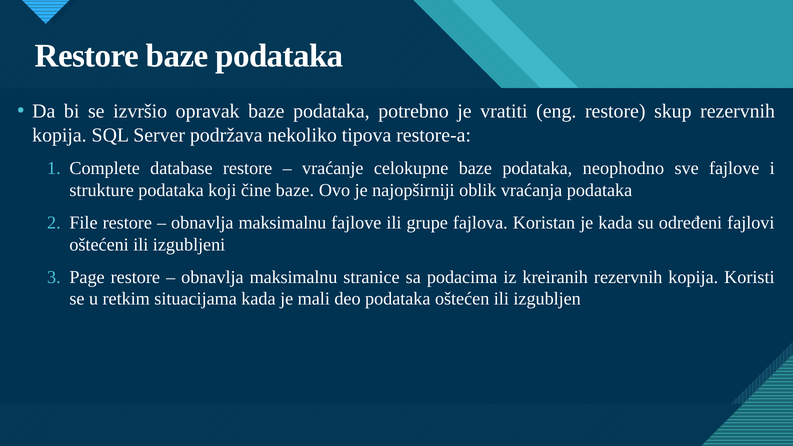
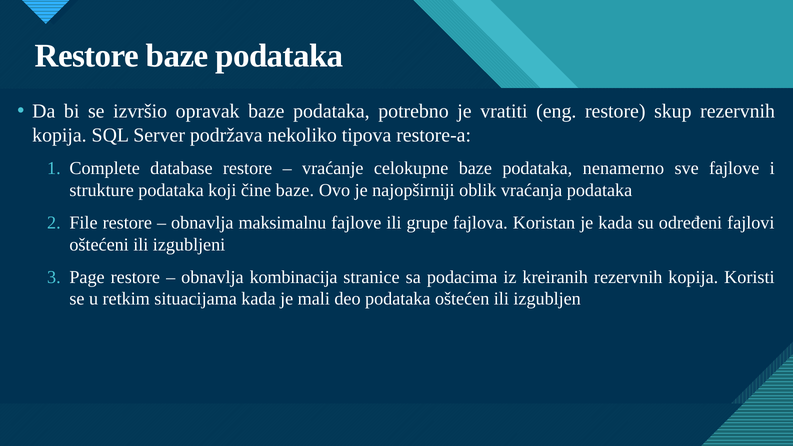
neophodno: neophodno -> nenamerno
maksimalnu at (294, 277): maksimalnu -> kombinacija
